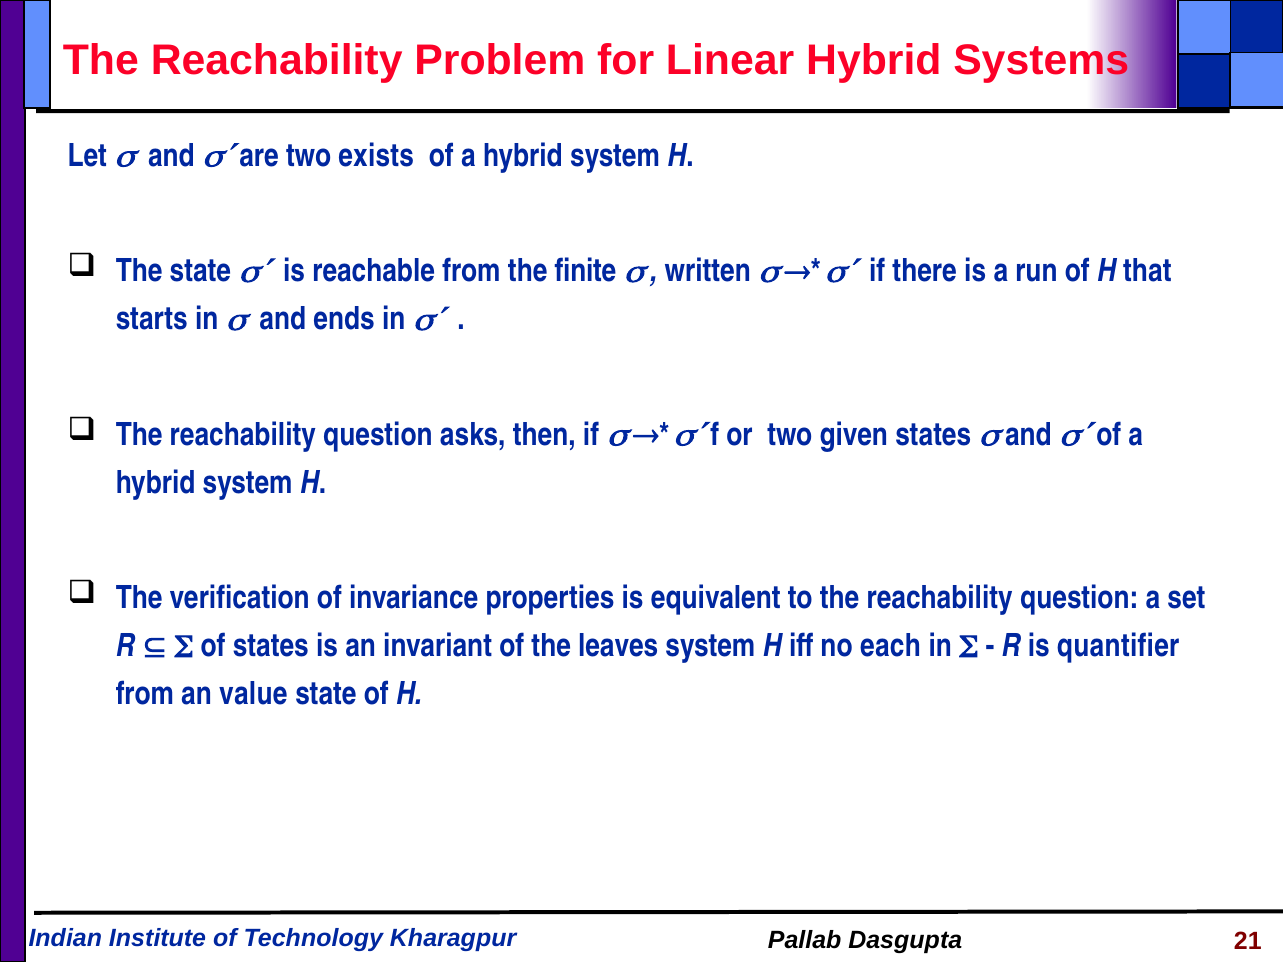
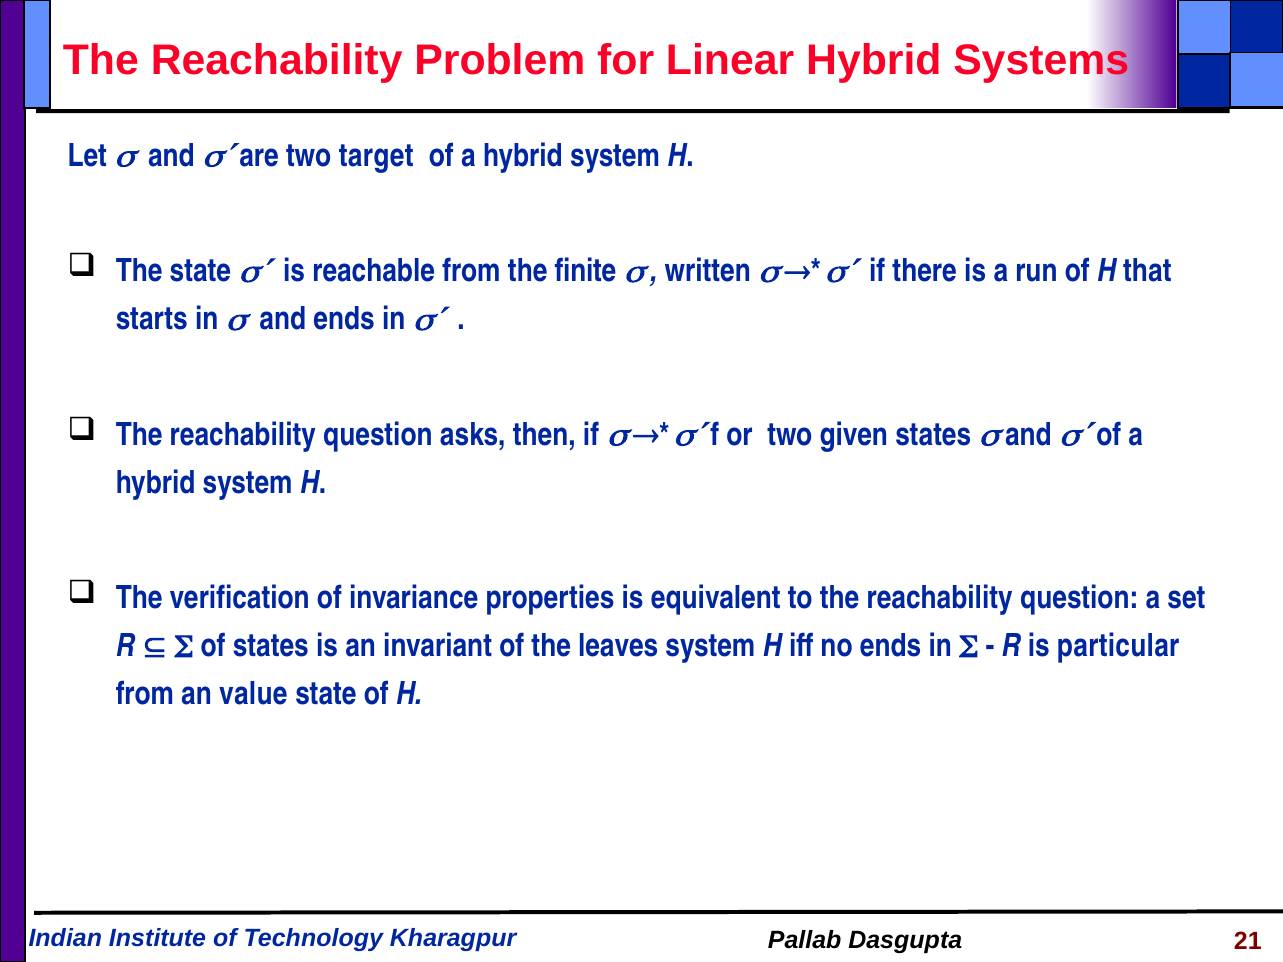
exists: exists -> target
no each: each -> ends
quantifier: quantifier -> particular
